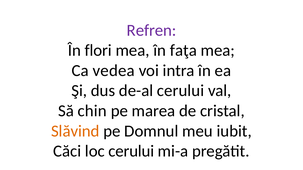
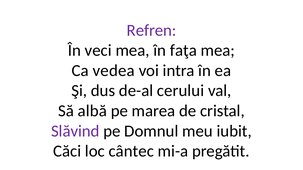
flori: flori -> veci
chin: chin -> albă
Slăvind colour: orange -> purple
loc cerului: cerului -> cântec
